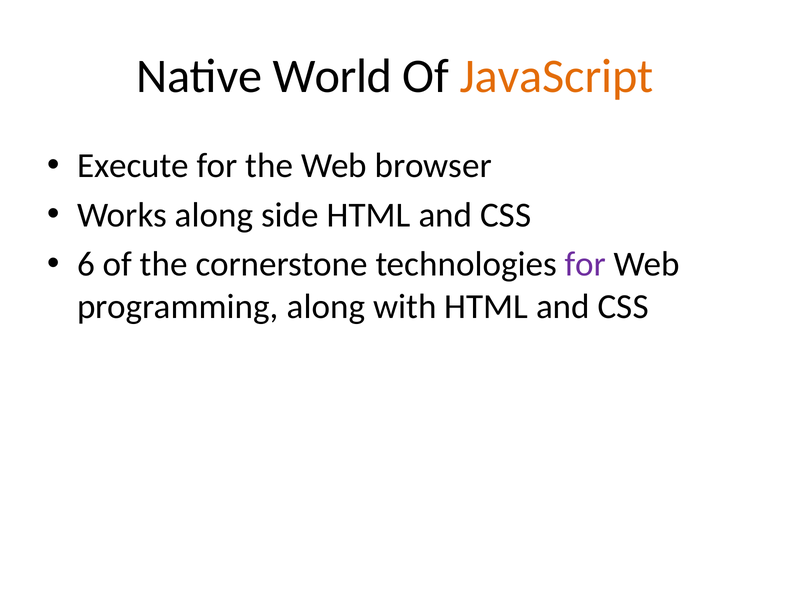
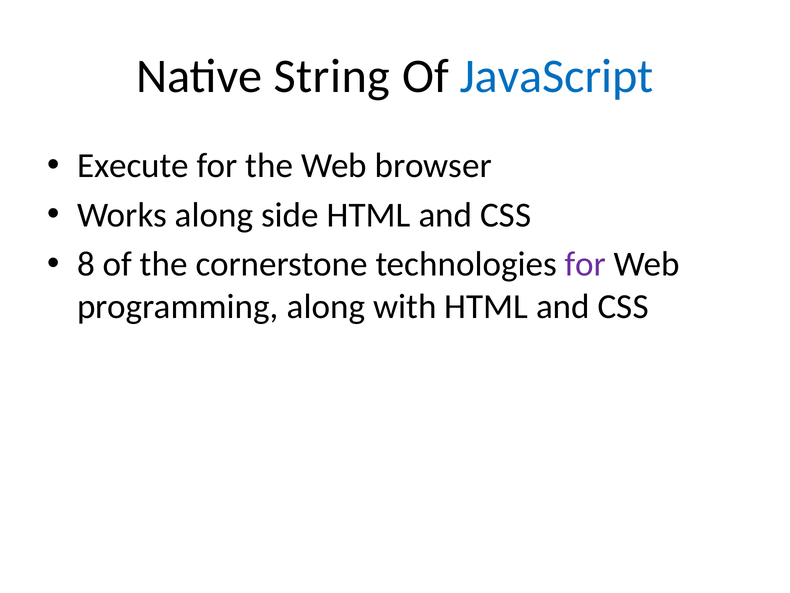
World: World -> String
JavaScript colour: orange -> blue
6: 6 -> 8
